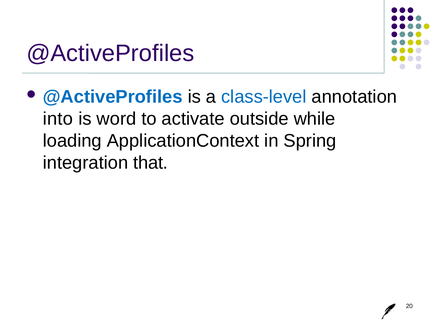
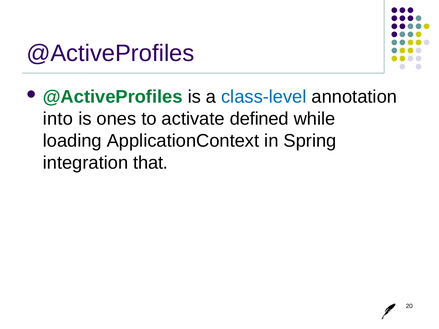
@ActiveProfiles at (113, 97) colour: blue -> green
word: word -> ones
outside: outside -> defined
